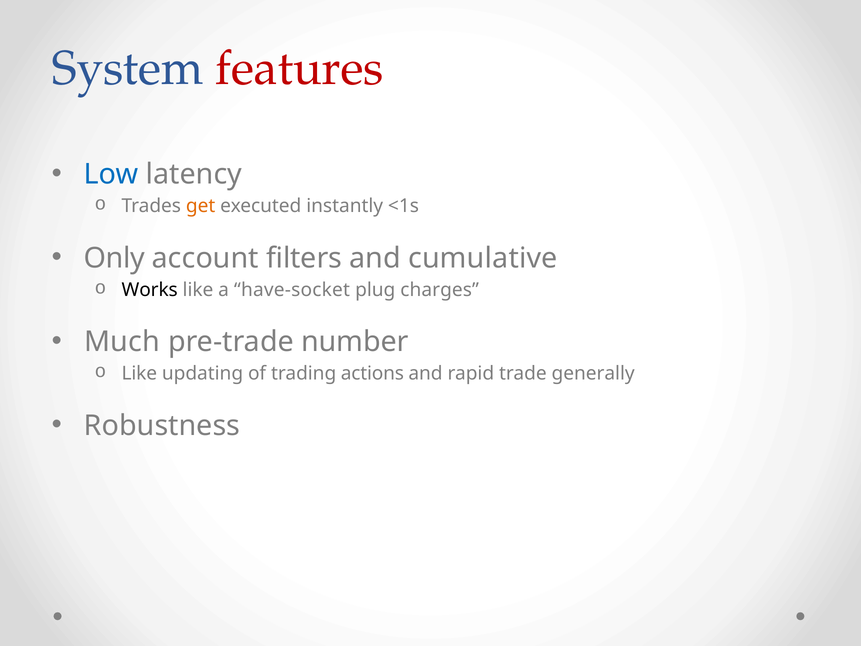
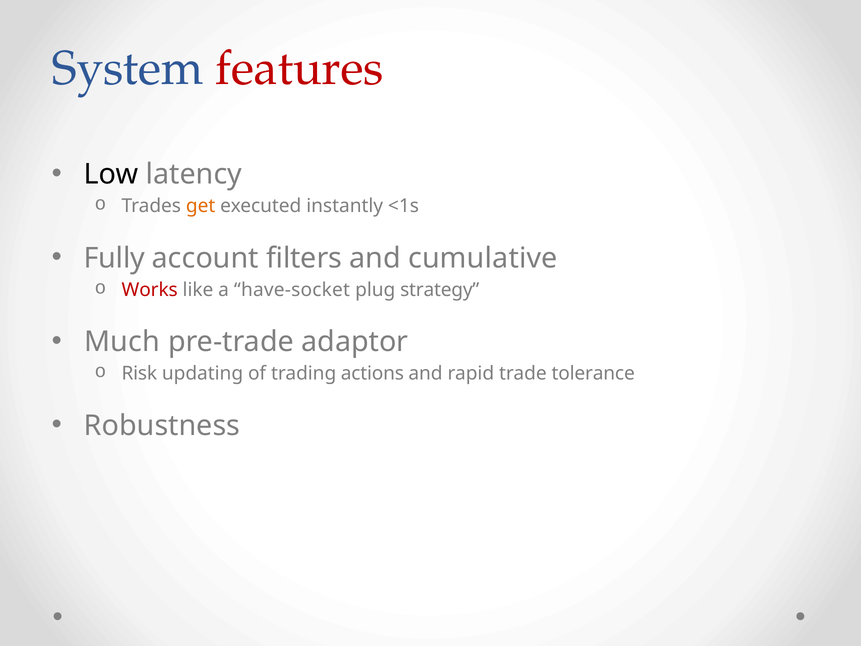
Low colour: blue -> black
Only: Only -> Fully
Works colour: black -> red
charges: charges -> strategy
number: number -> adaptor
Like at (139, 374): Like -> Risk
generally: generally -> tolerance
